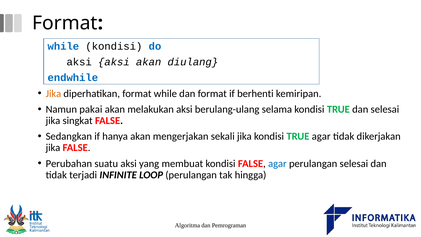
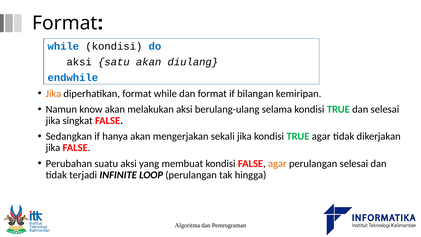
aksi aksi: aksi -> satu
berhenti: berhenti -> bilangan
pakai: pakai -> know
agar at (277, 163) colour: blue -> orange
